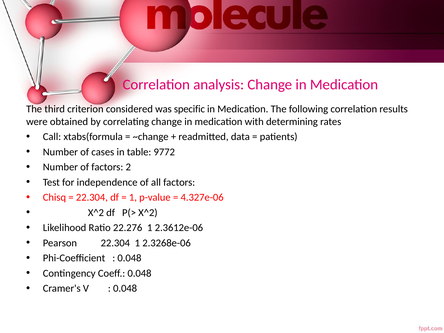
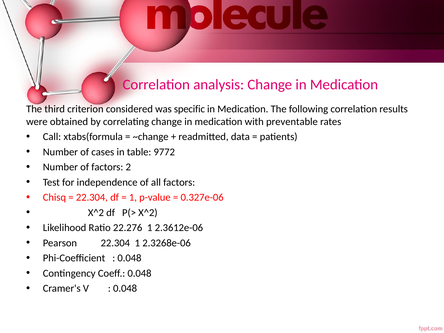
determining: determining -> preventable
4.327e-06: 4.327e-06 -> 0.327e-06
